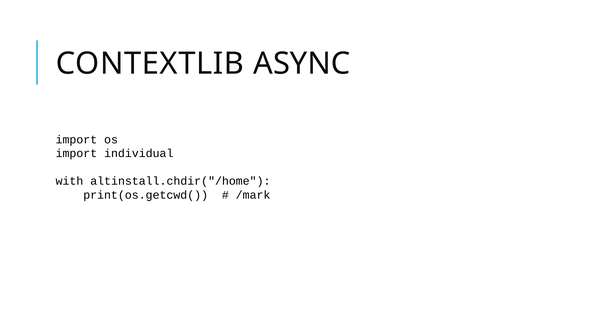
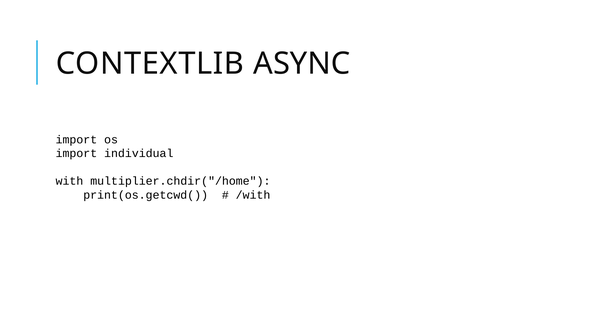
altinstall.chdir("/home: altinstall.chdir("/home -> multiplier.chdir("/home
/mark: /mark -> /with
